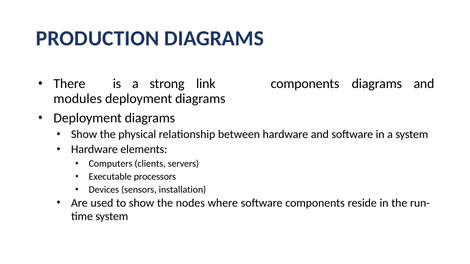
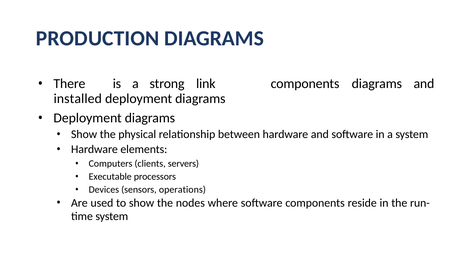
modules: modules -> installed
installation: installation -> operations
